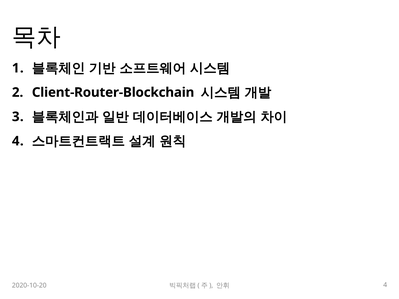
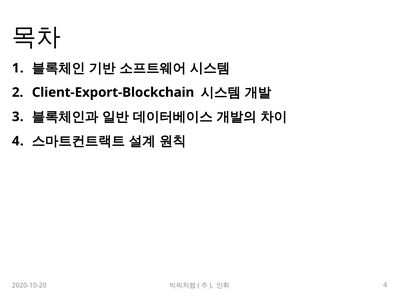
Client-Router-Blockchain: Client-Router-Blockchain -> Client-Export-Blockchain
